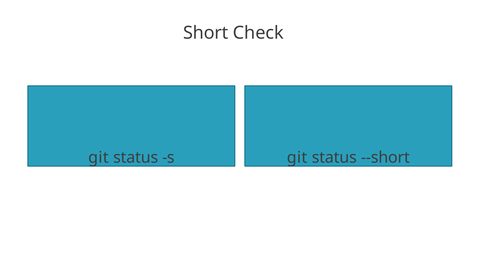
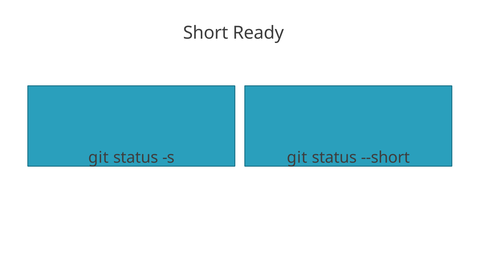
Check: Check -> Ready
